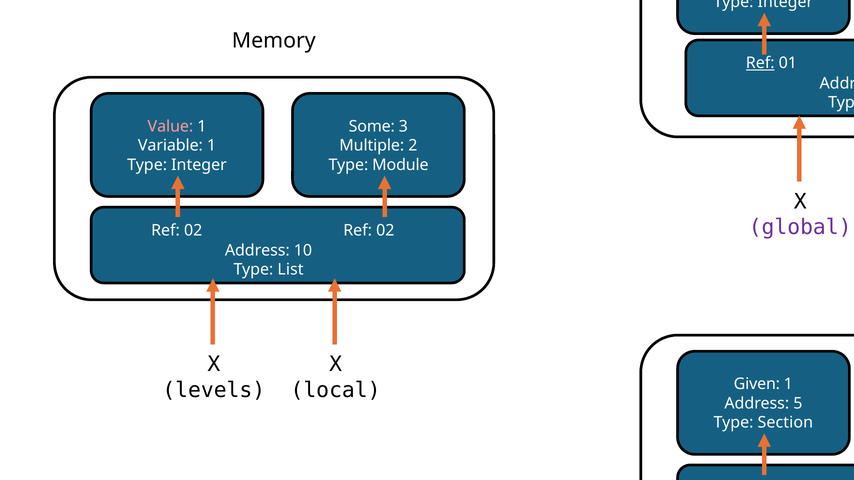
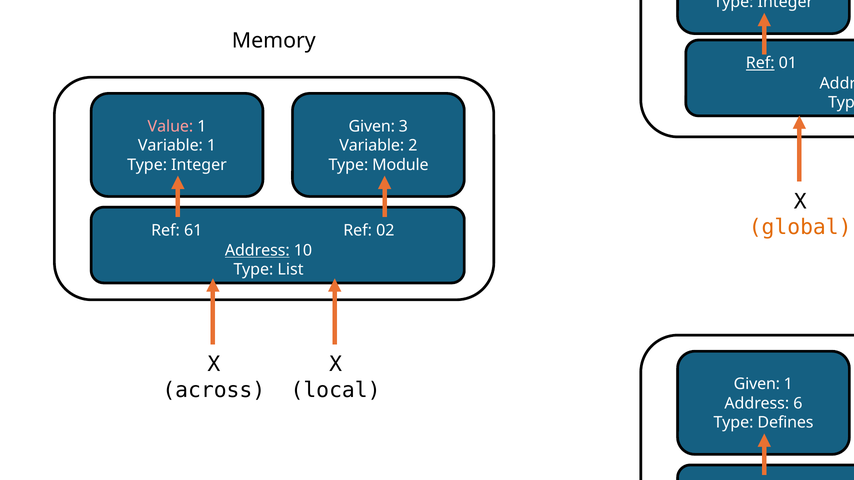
Some at (372, 126): Some -> Given
Multiple at (372, 146): Multiple -> Variable
global colour: purple -> orange
02 at (193, 230): 02 -> 61
Address at (257, 251) underline: none -> present
levels: levels -> across
5: 5 -> 6
Section: Section -> Defines
